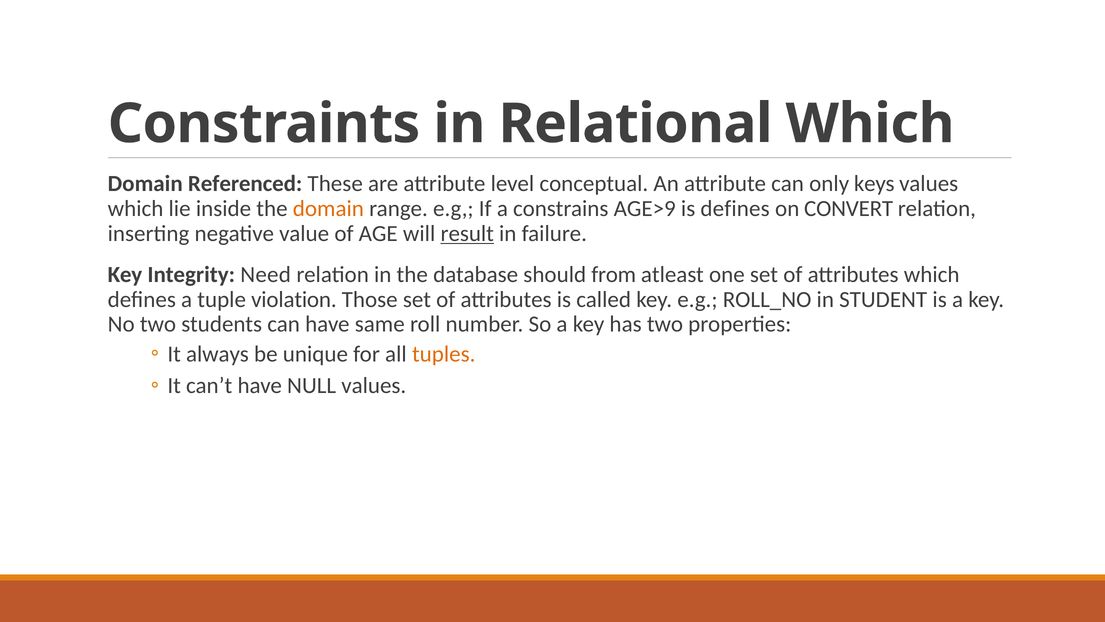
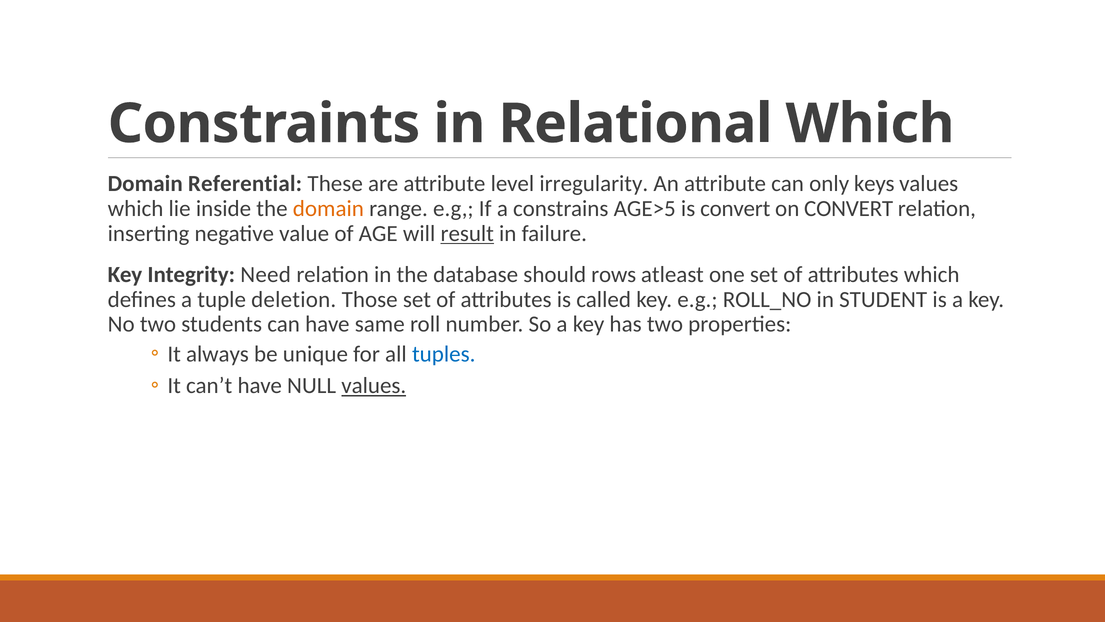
Referenced: Referenced -> Referential
conceptual: conceptual -> irregularity
AGE>9: AGE>9 -> AGE>5
is defines: defines -> convert
from: from -> rows
violation: violation -> deletion
tuples colour: orange -> blue
values at (374, 385) underline: none -> present
